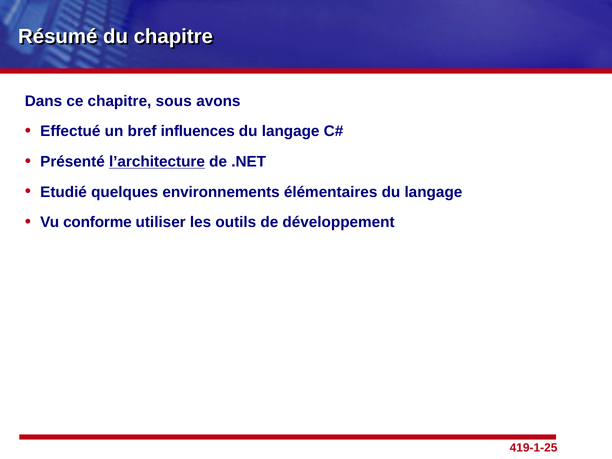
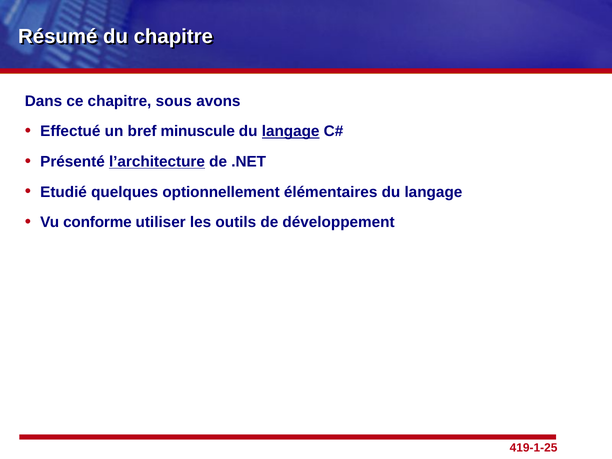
influences: influences -> minuscule
langage at (291, 131) underline: none -> present
environnements: environnements -> optionnellement
